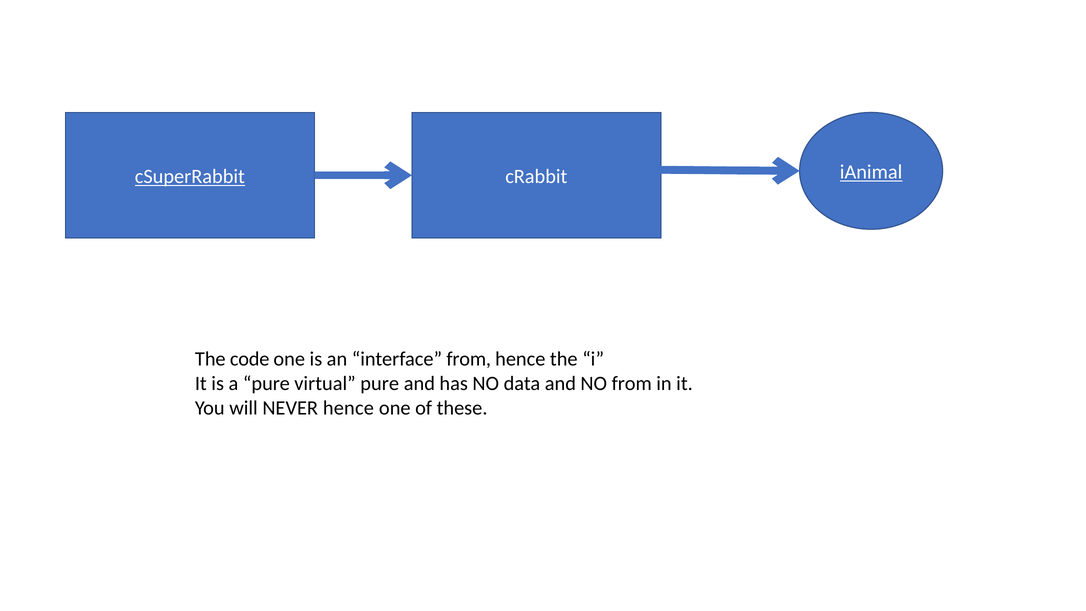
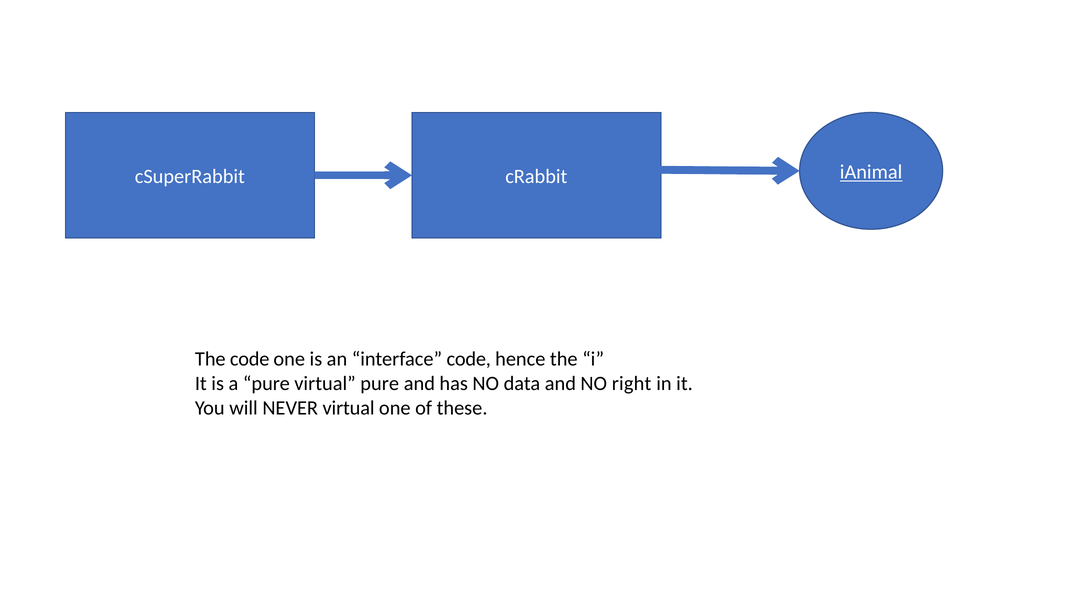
cSuperRabbit underline: present -> none
interface from: from -> code
NO from: from -> right
NEVER hence: hence -> virtual
